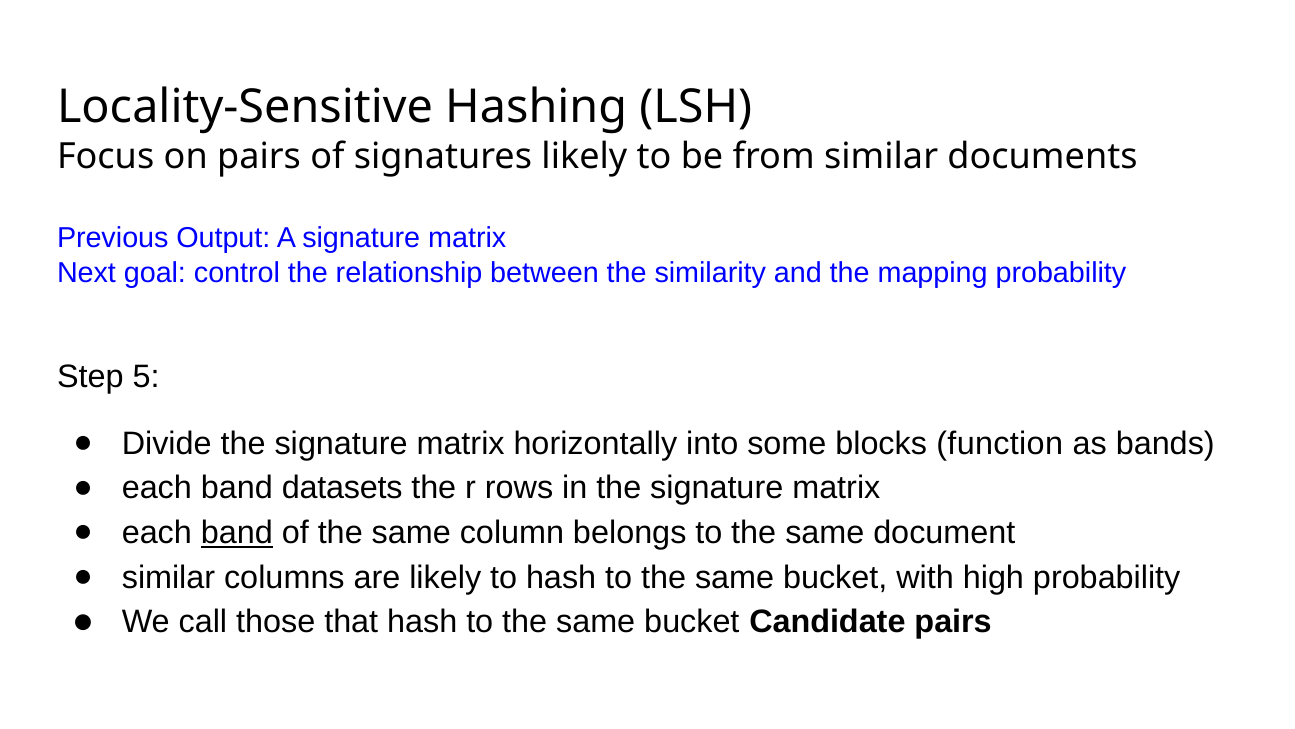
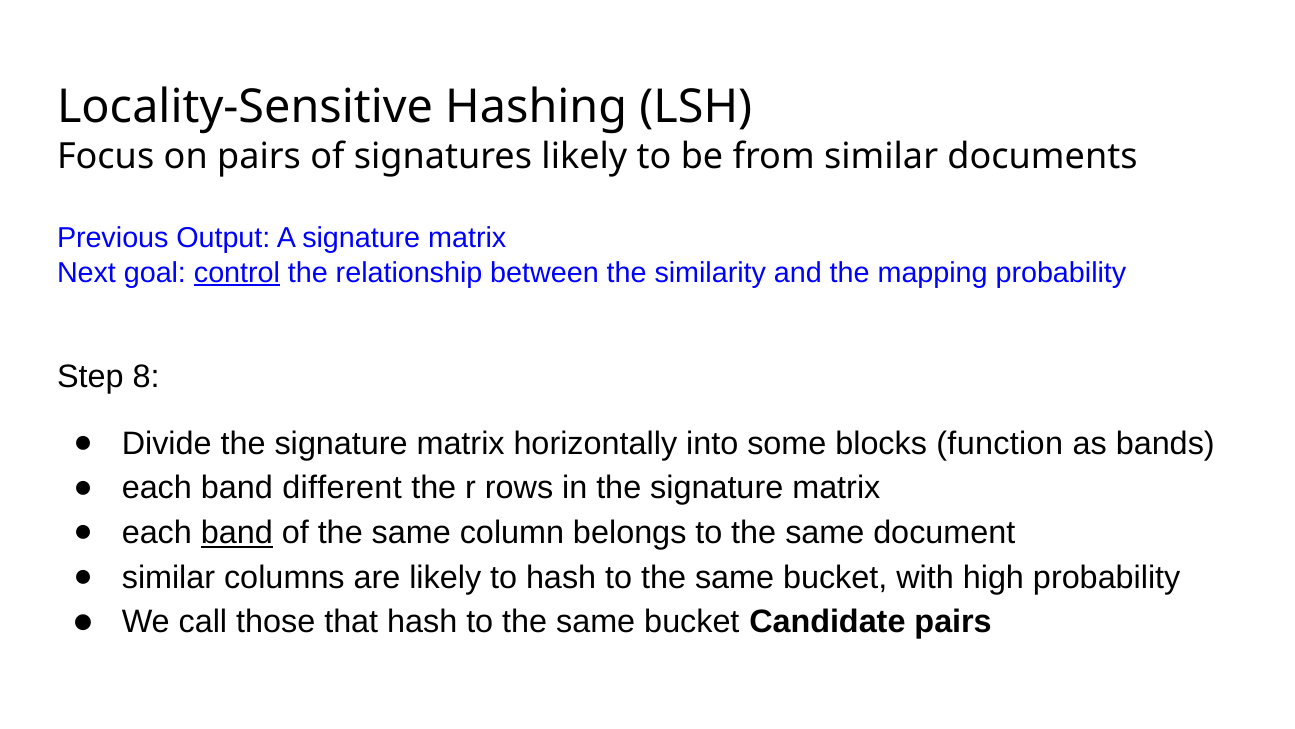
control underline: none -> present
5: 5 -> 8
datasets: datasets -> different
